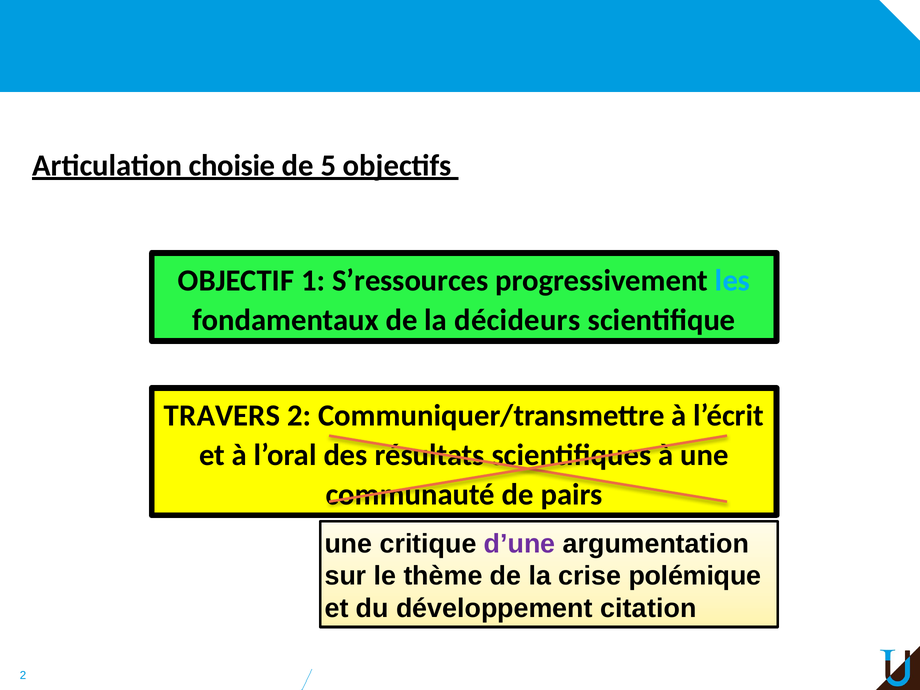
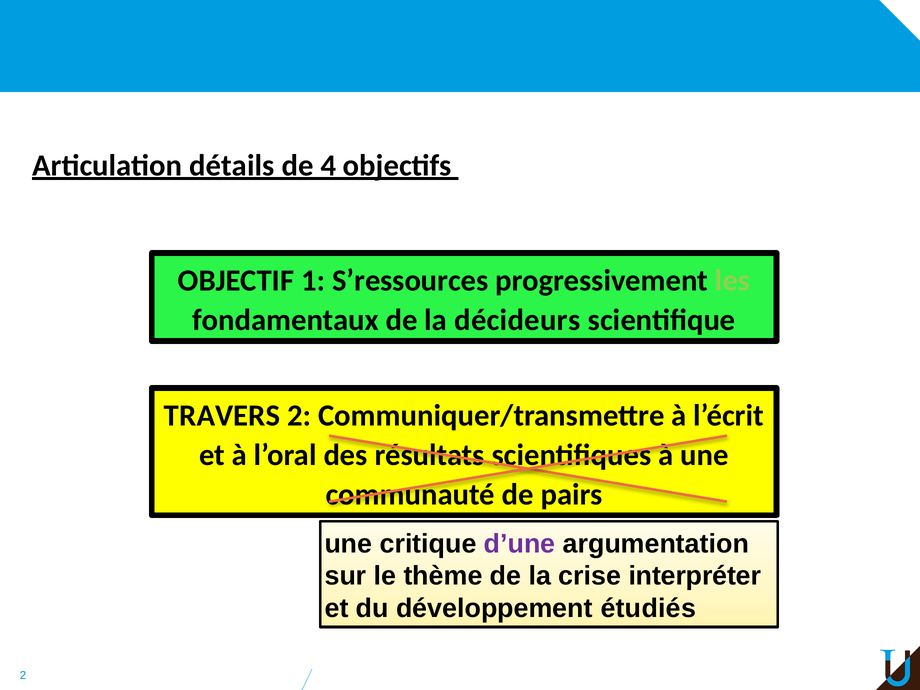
choisie: choisie -> détails
5: 5 -> 4
les colour: light blue -> light green
polémique: polémique -> interpréter
citation: citation -> étudiés
